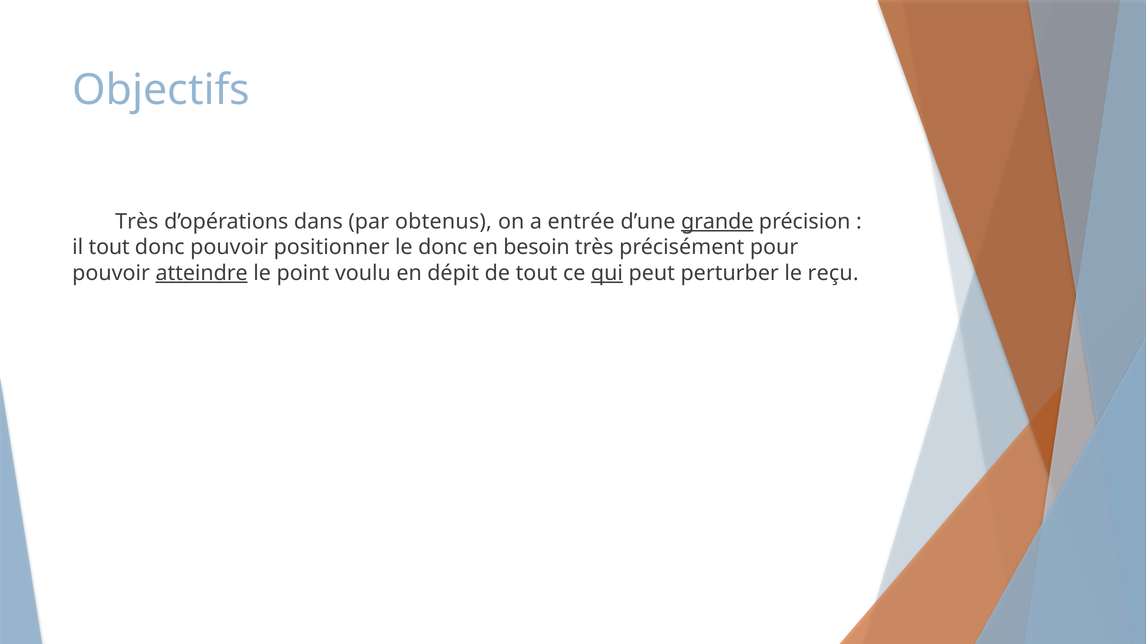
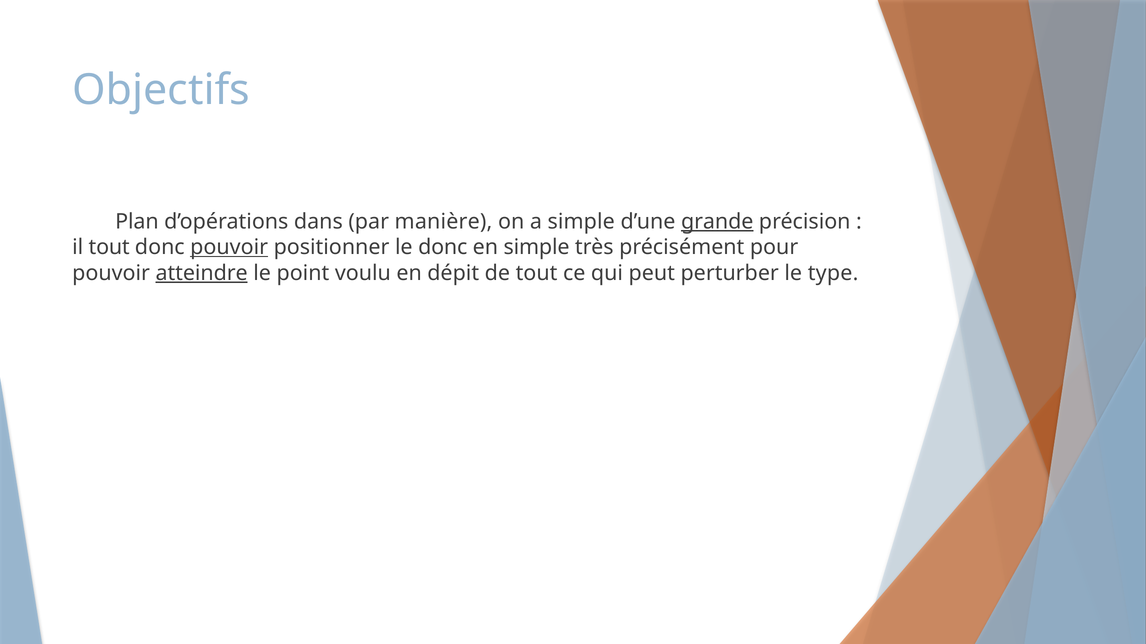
Très at (137, 222): Très -> Plan
obtenus: obtenus -> manière
a entrée: entrée -> simple
pouvoir at (229, 248) underline: none -> present
en besoin: besoin -> simple
qui underline: present -> none
reçu: reçu -> type
